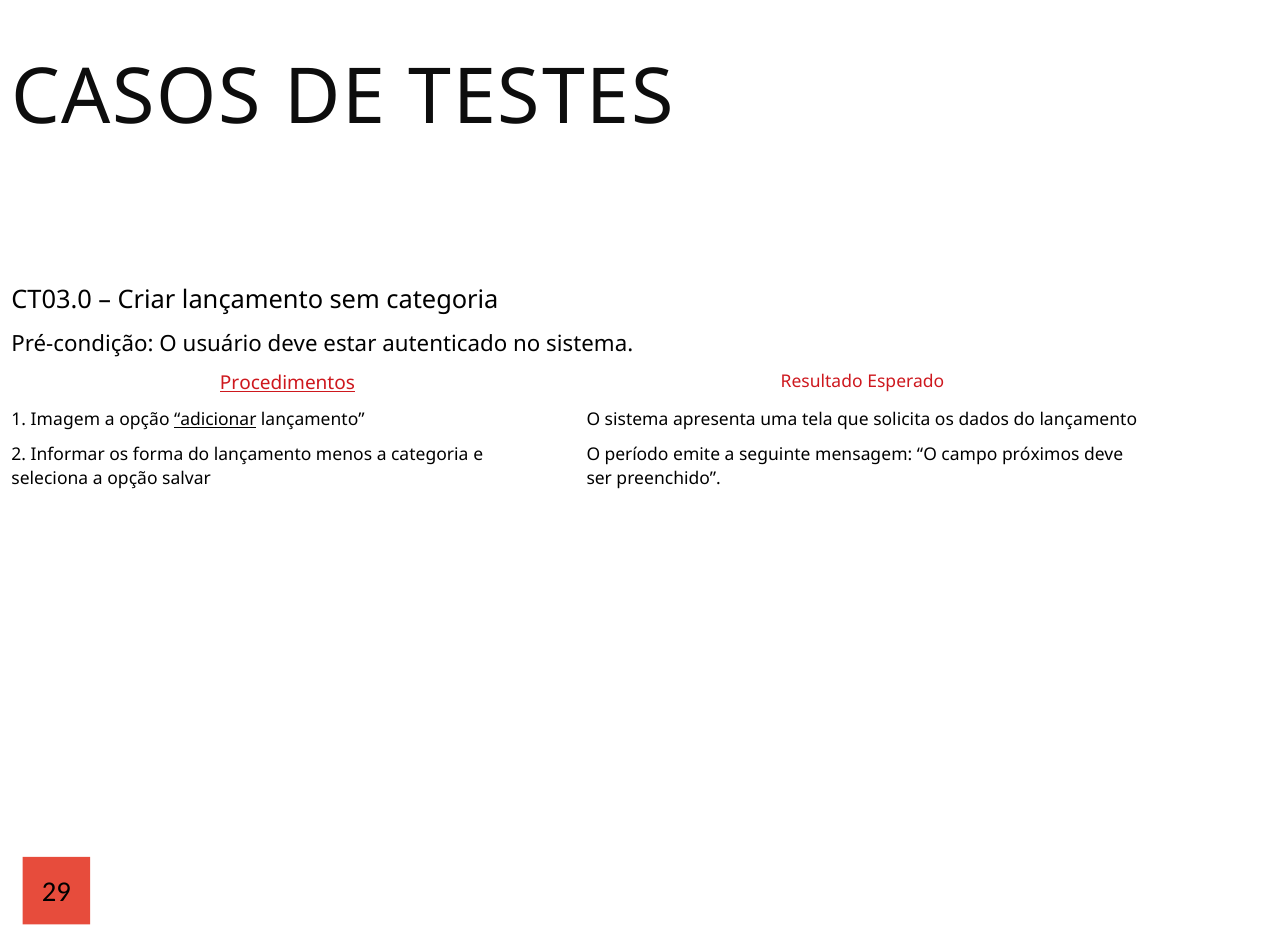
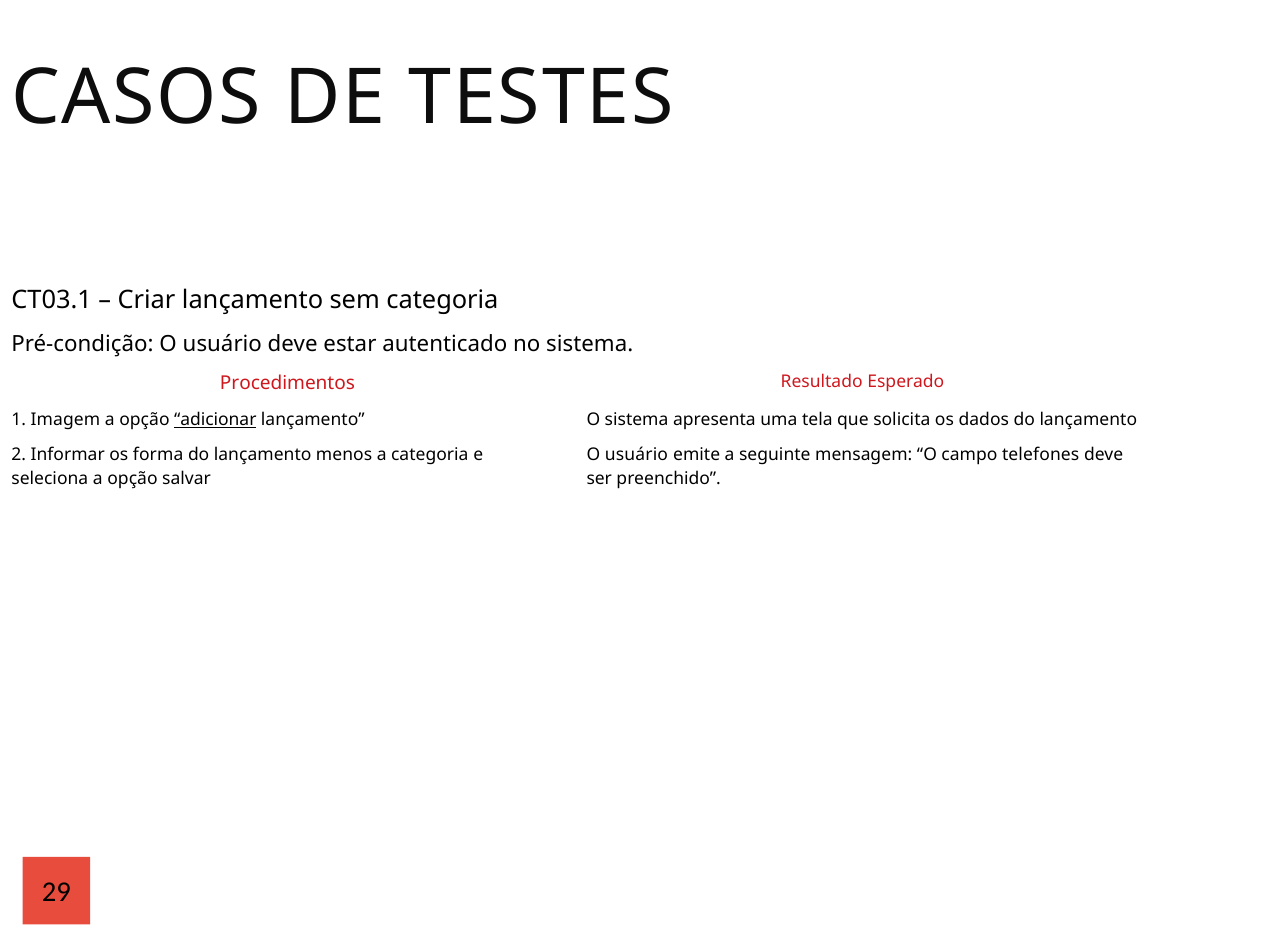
CT03.0: CT03.0 -> CT03.1
Procedimentos underline: present -> none
período at (637, 455): período -> usuário
próximos: próximos -> telefones
